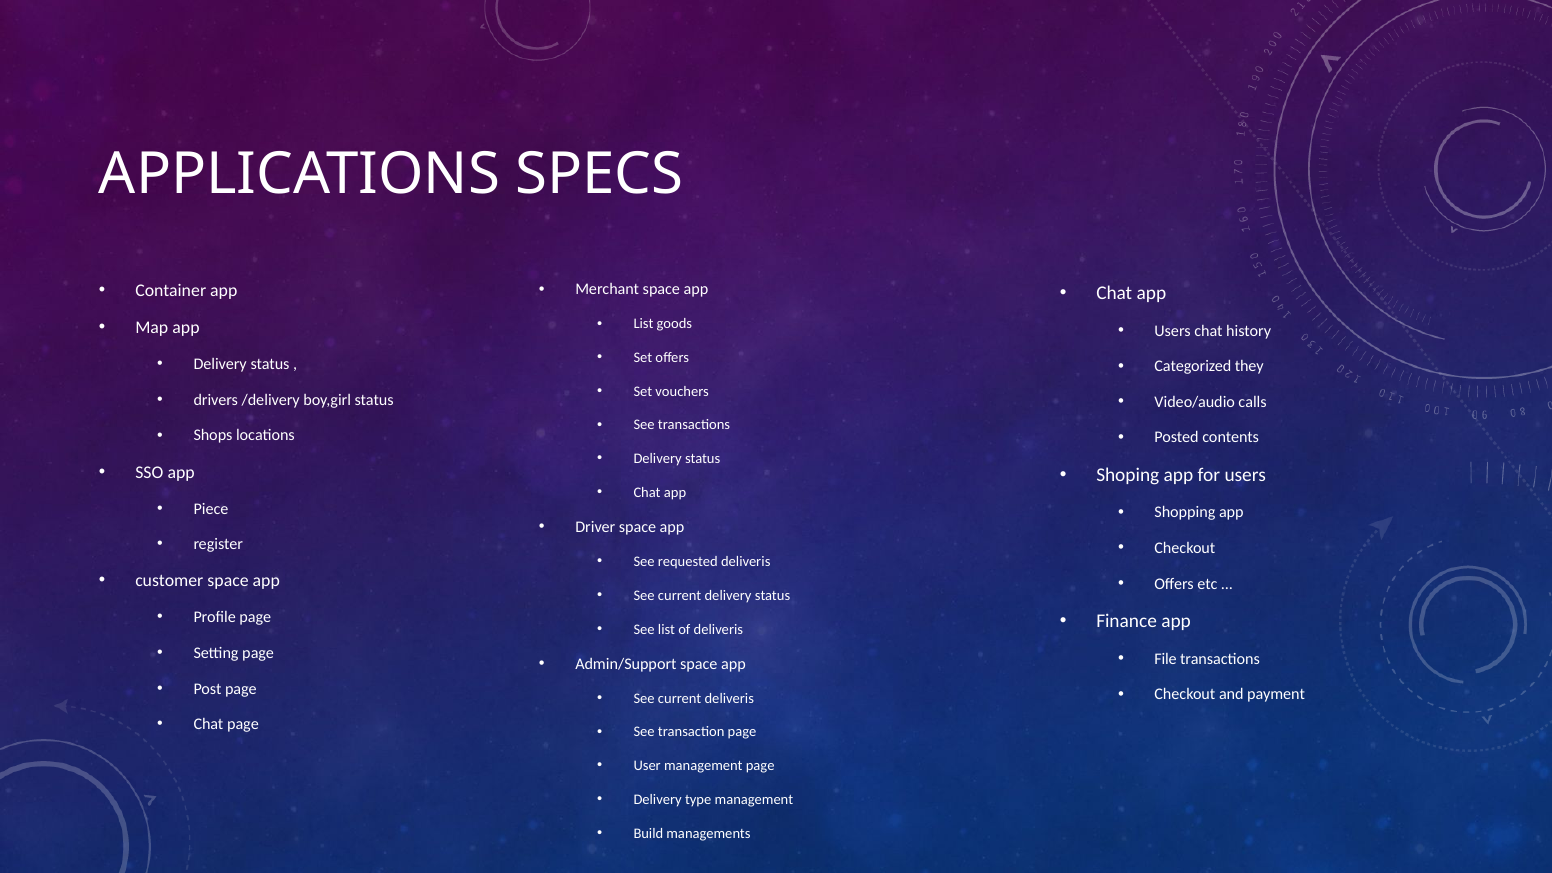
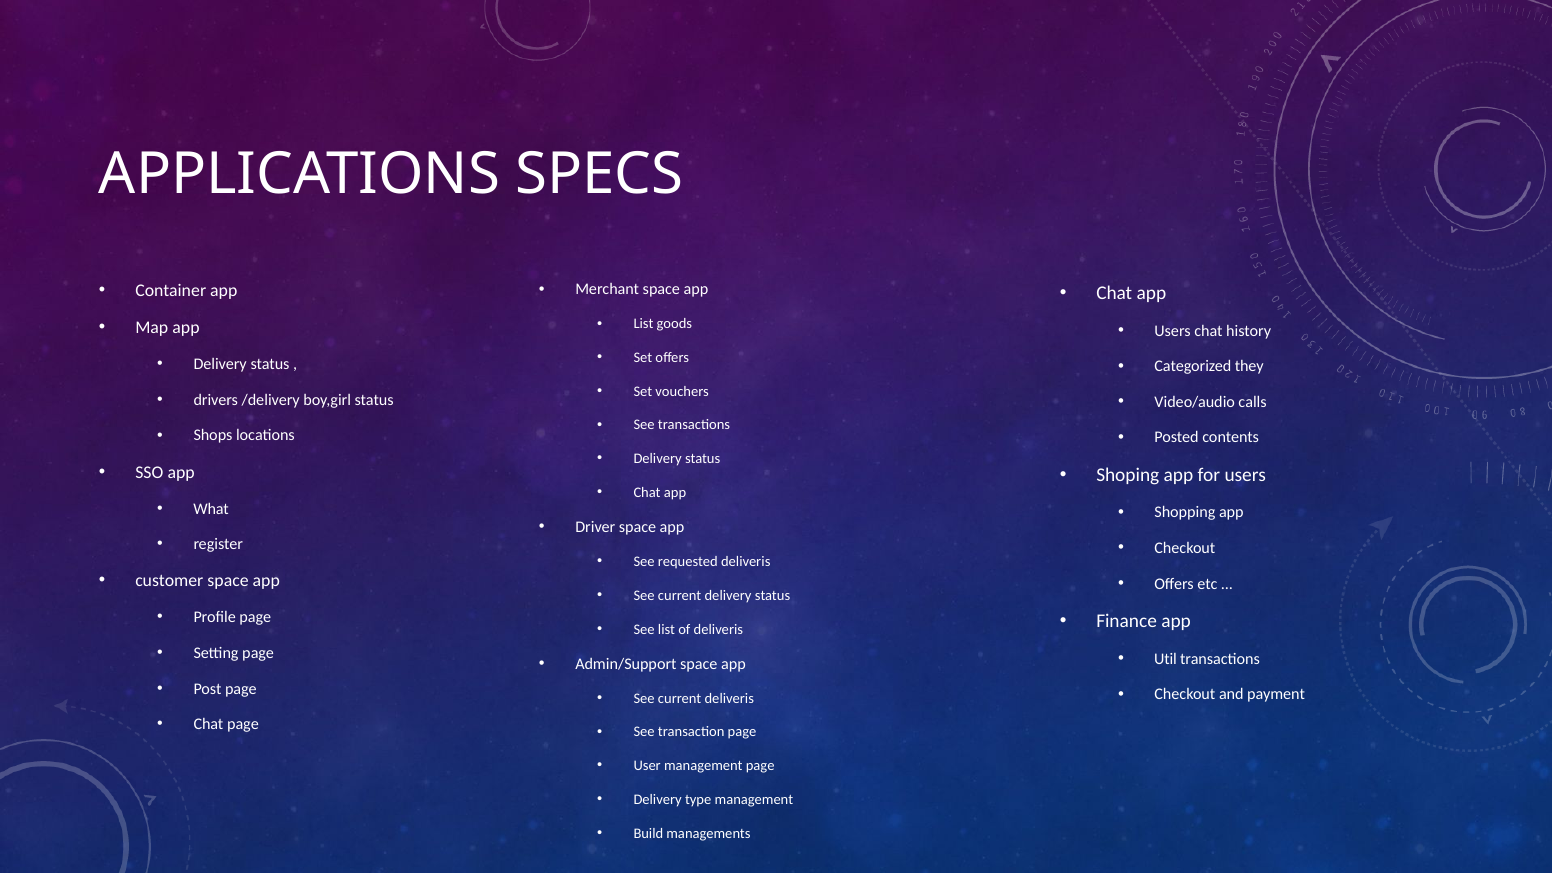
Piece: Piece -> What
File: File -> Util
